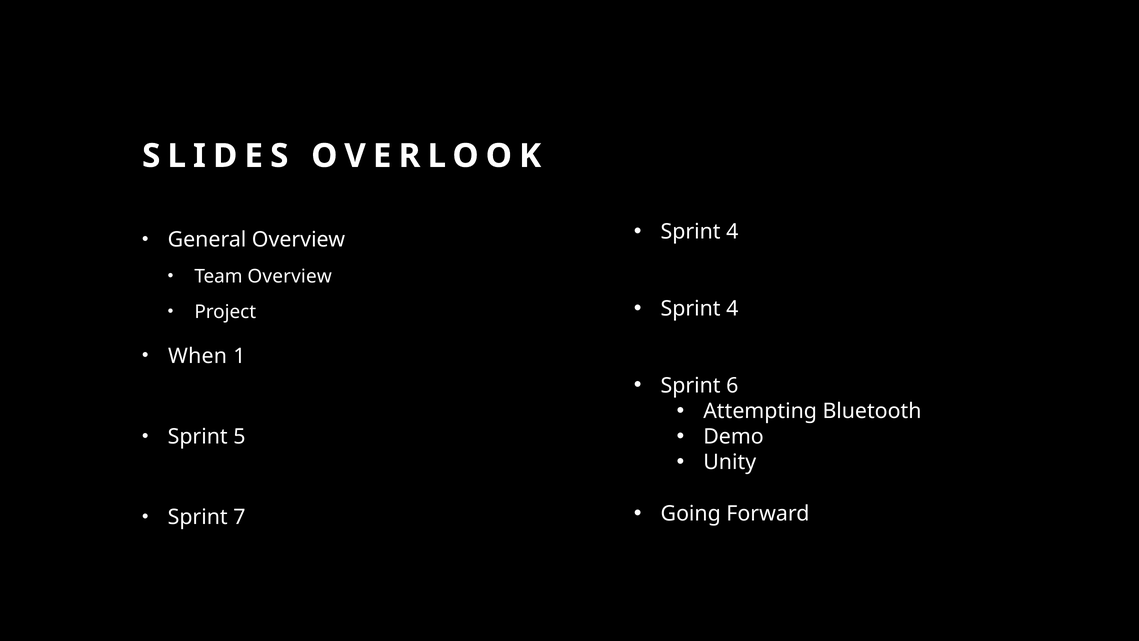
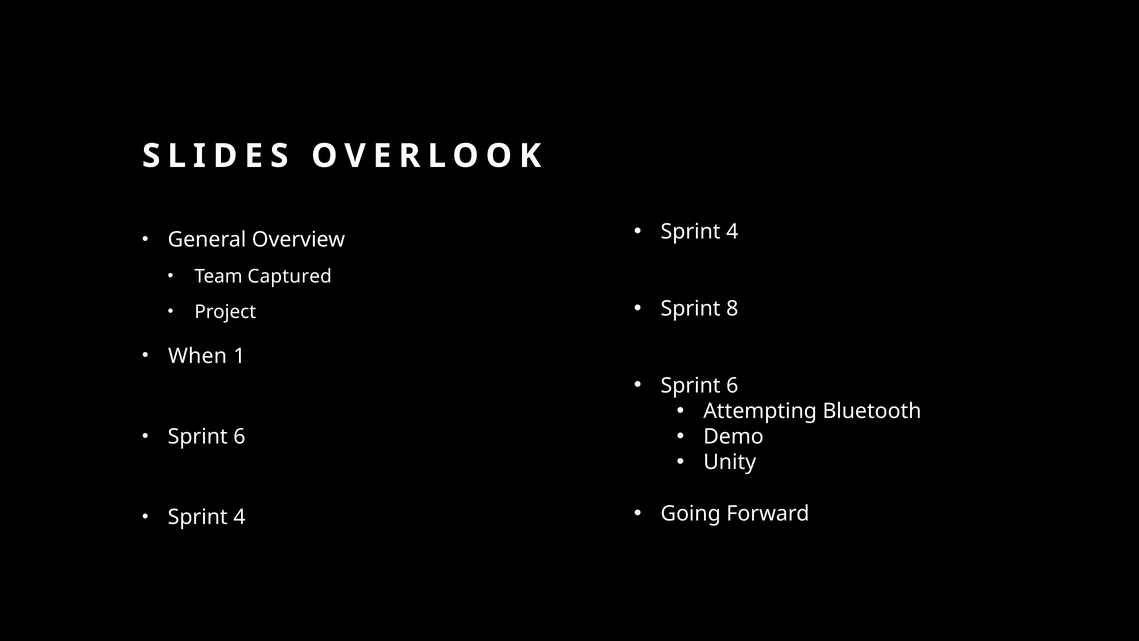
Team Overview: Overview -> Captured
4 at (732, 308): 4 -> 8
5 at (239, 436): 5 -> 6
7 at (239, 517): 7 -> 4
